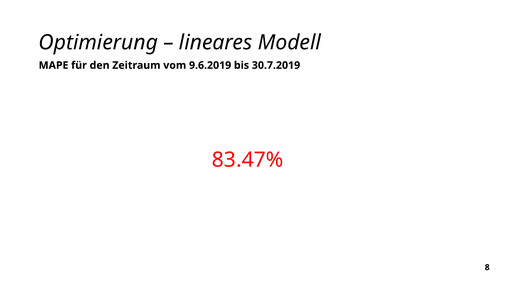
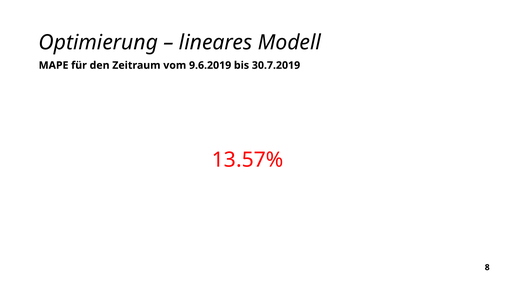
83.47%: 83.47% -> 13.57%
